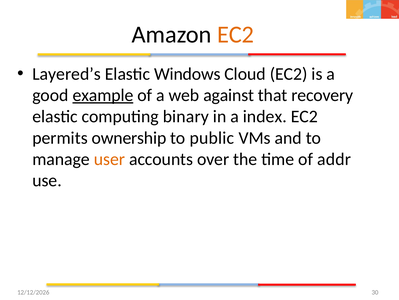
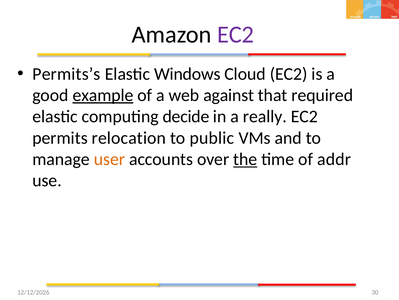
EC2 at (236, 34) colour: orange -> purple
Layered’s: Layered’s -> Permits’s
recovery: recovery -> required
binary: binary -> decide
index: index -> really
ownership: ownership -> relocation
the underline: none -> present
